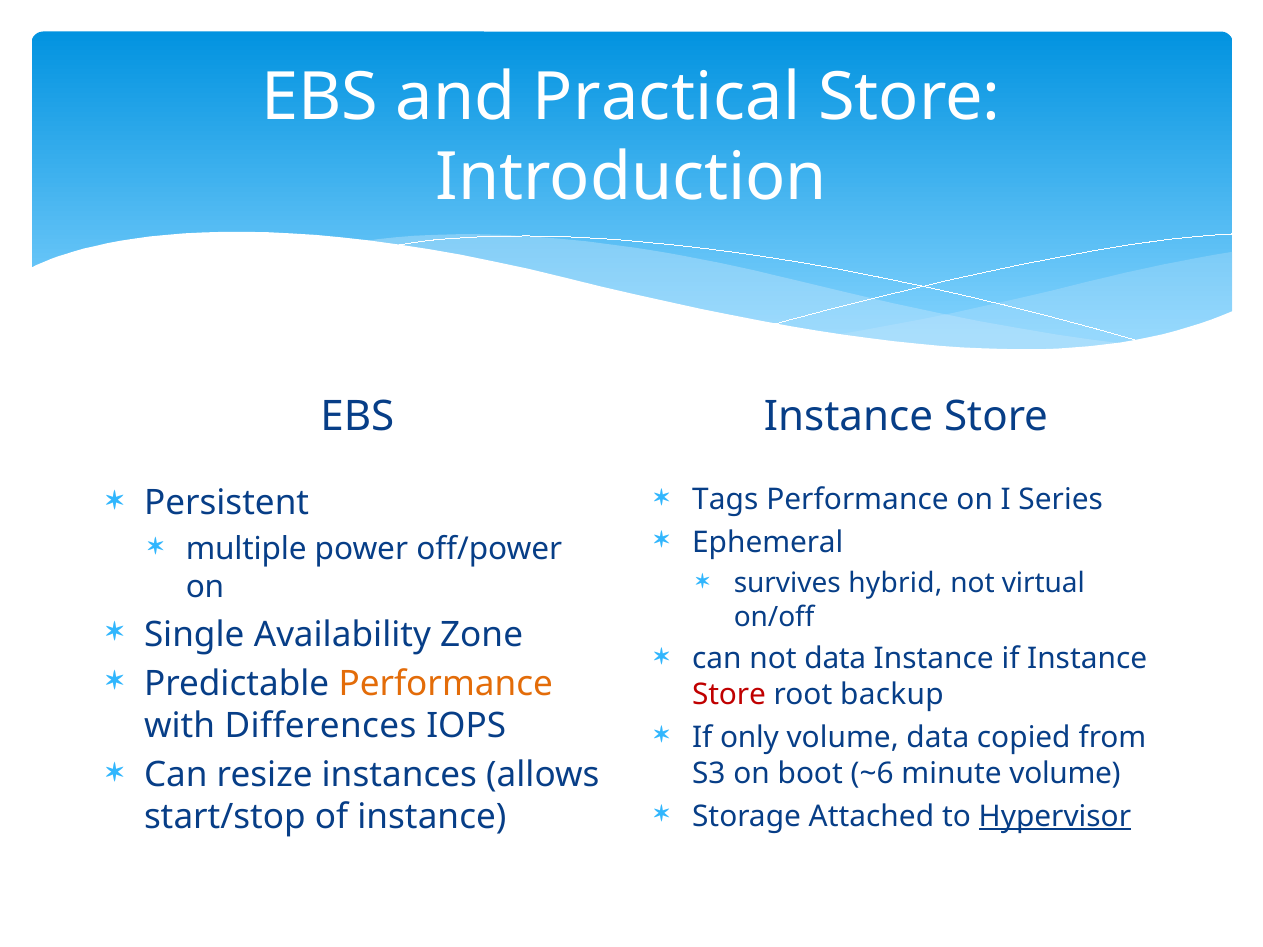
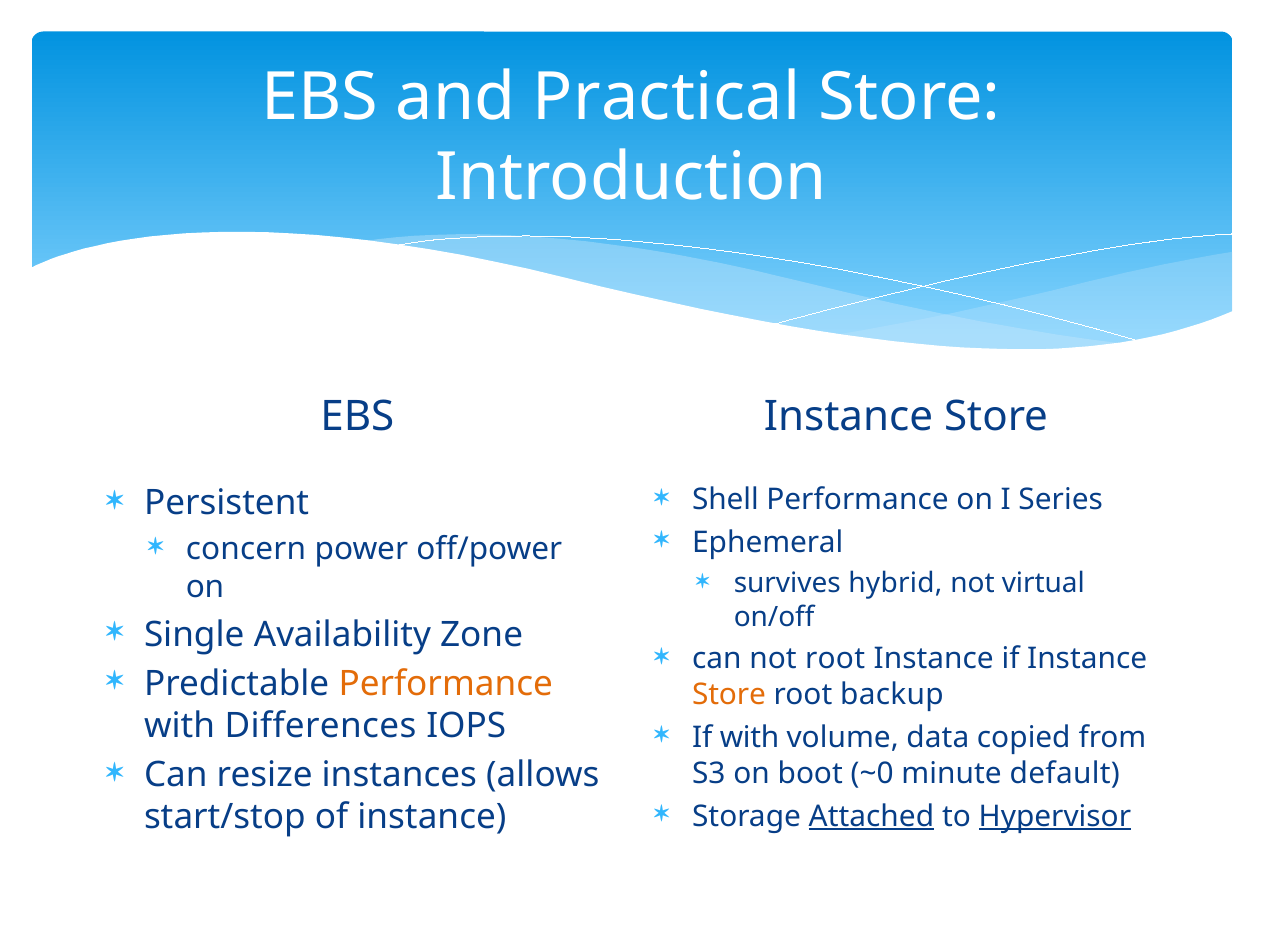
Tags: Tags -> Shell
multiple: multiple -> concern
not data: data -> root
Store at (729, 695) colour: red -> orange
If only: only -> with
~6: ~6 -> ~0
minute volume: volume -> default
Attached underline: none -> present
